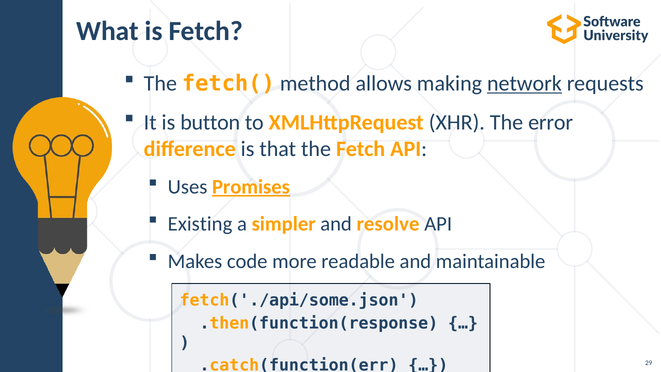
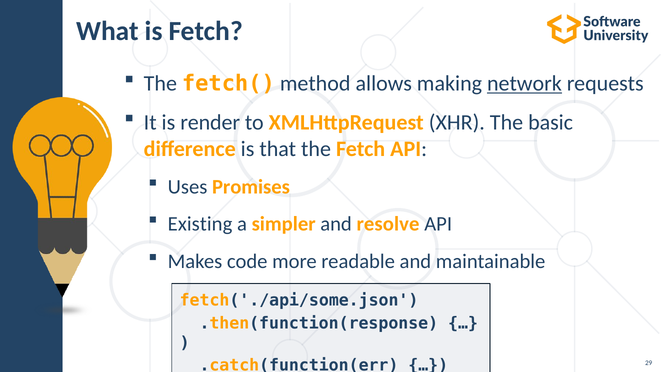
button: button -> render
error: error -> basic
Promises underline: present -> none
